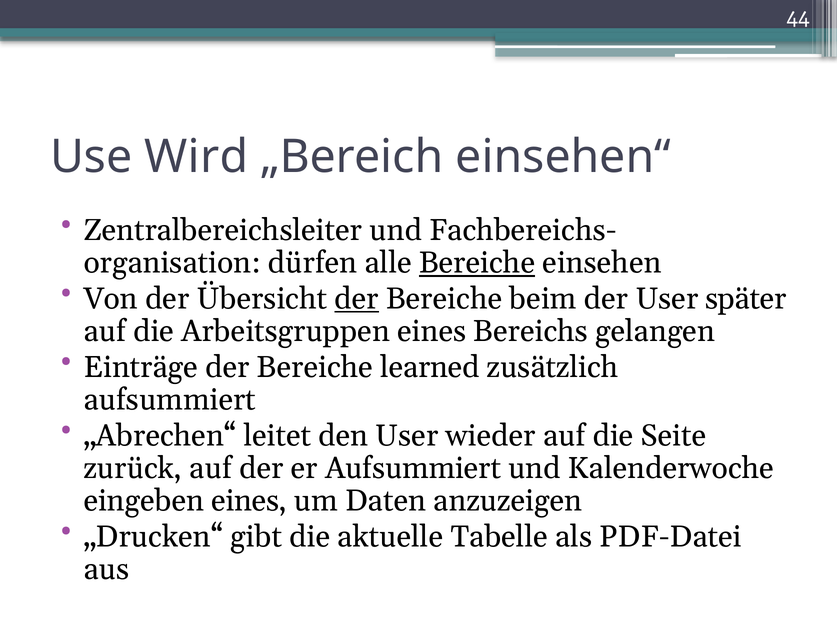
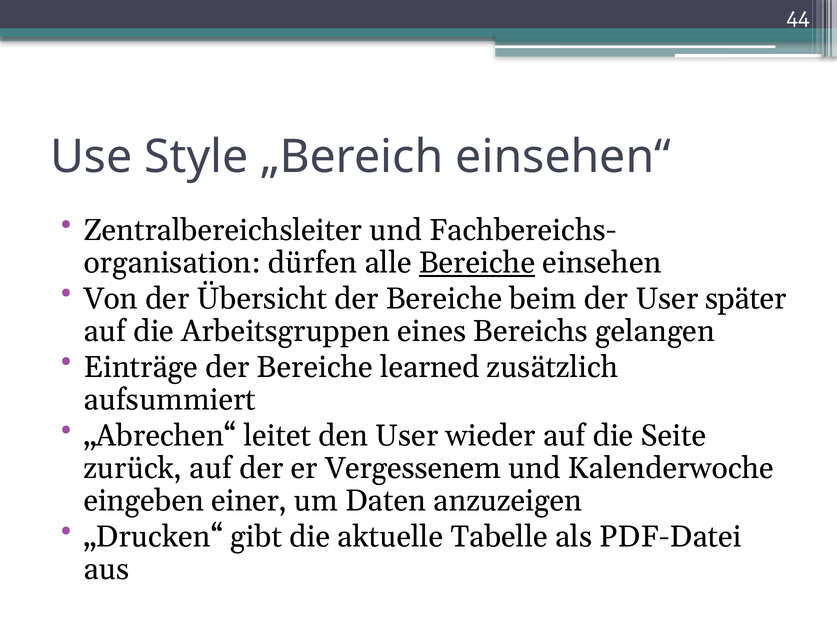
Wird: Wird -> Style
der at (357, 299) underline: present -> none
er Aufsummiert: Aufsummiert -> Vergessenem
eingeben eines: eines -> einer
